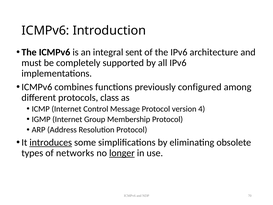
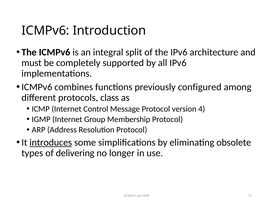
sent: sent -> split
networks: networks -> delivering
longer underline: present -> none
